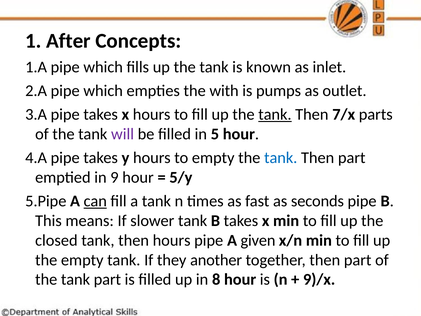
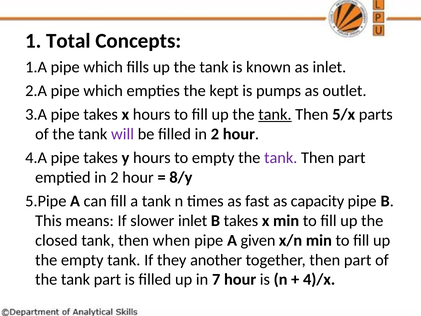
After: After -> Total
with: with -> kept
7/x: 7/x -> 5/x
filled in 5: 5 -> 2
tank at (281, 158) colour: blue -> purple
emptied in 9: 9 -> 2
5/y: 5/y -> 8/y
can underline: present -> none
seconds: seconds -> capacity
slower tank: tank -> inlet
then hours: hours -> when
8: 8 -> 7
9)/x: 9)/x -> 4)/x
